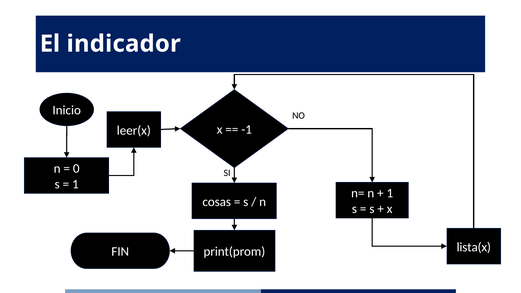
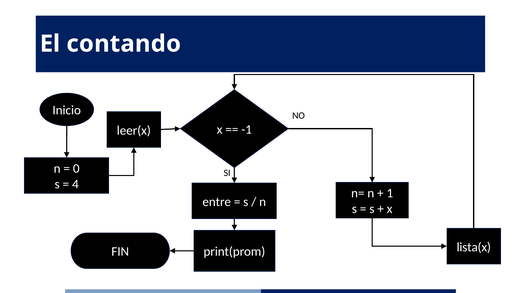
indicador: indicador -> contando
1 at (75, 184): 1 -> 4
cosas: cosas -> entre
